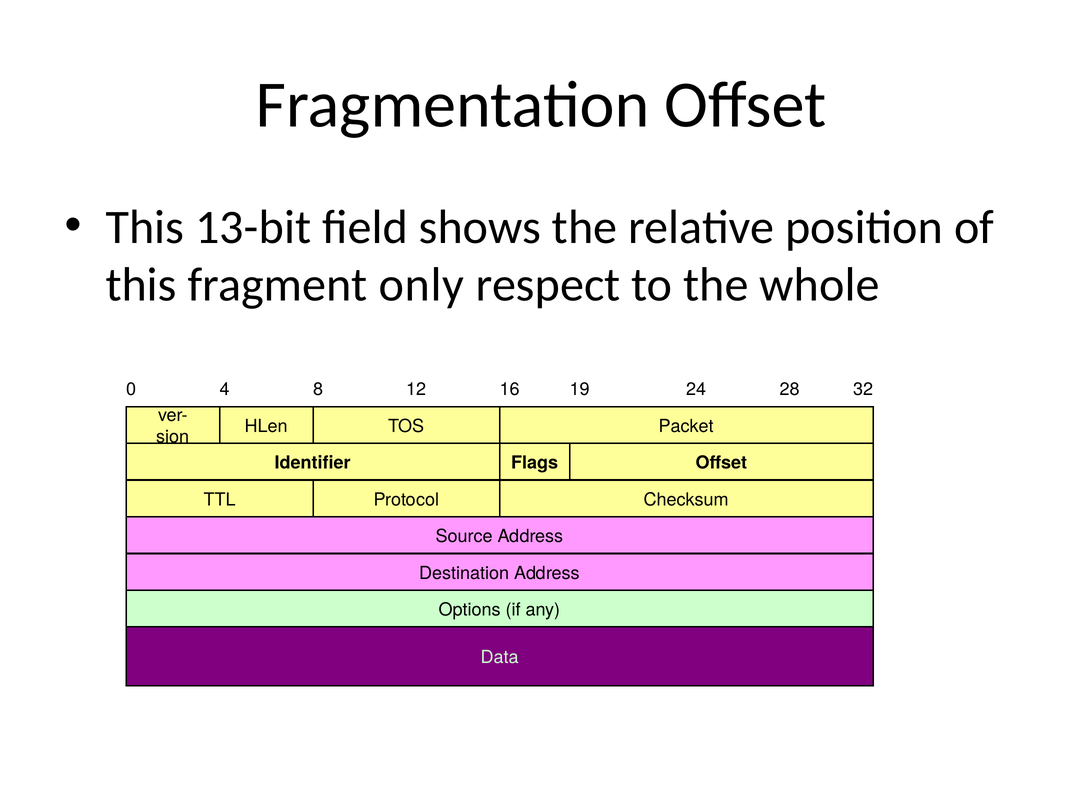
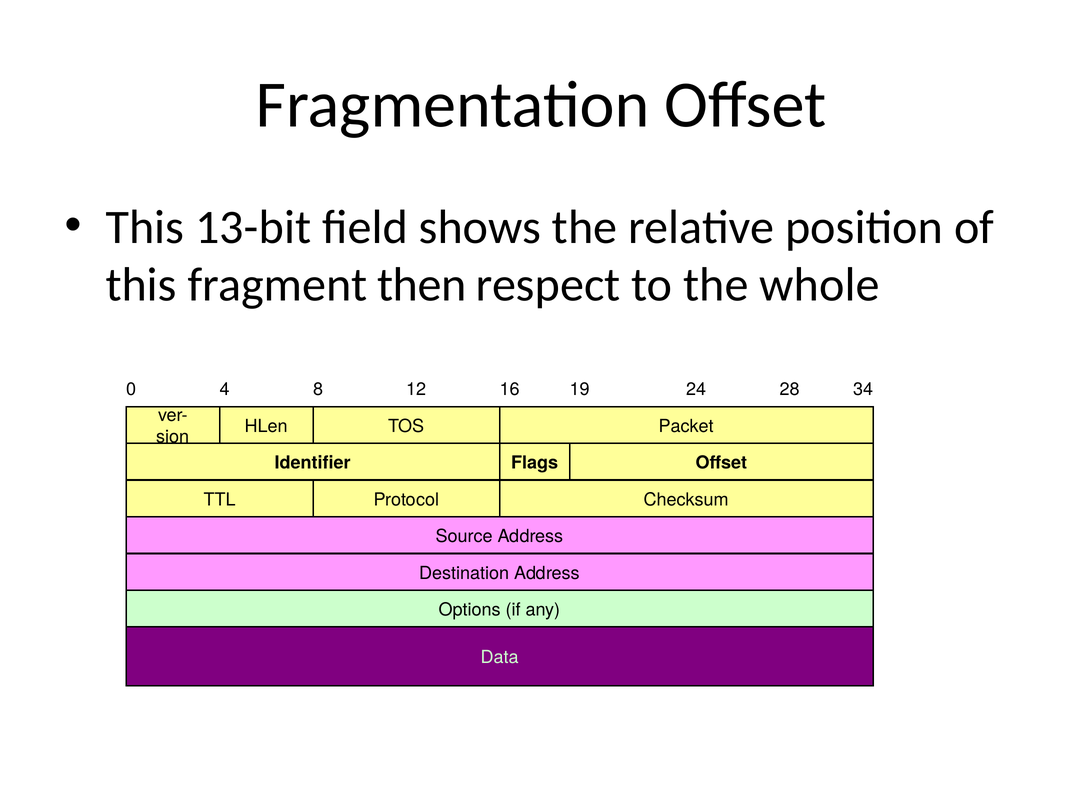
only: only -> then
32: 32 -> 34
